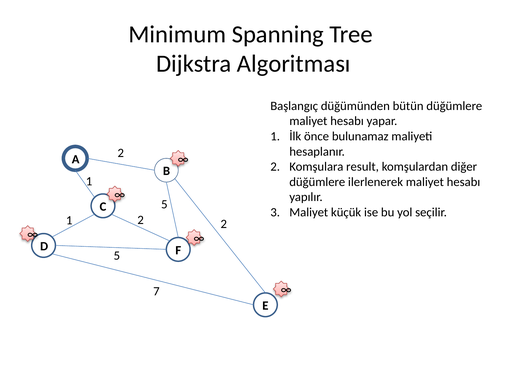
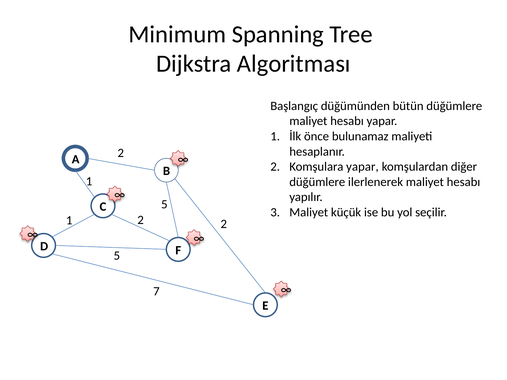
Komşulara result: result -> yapar
